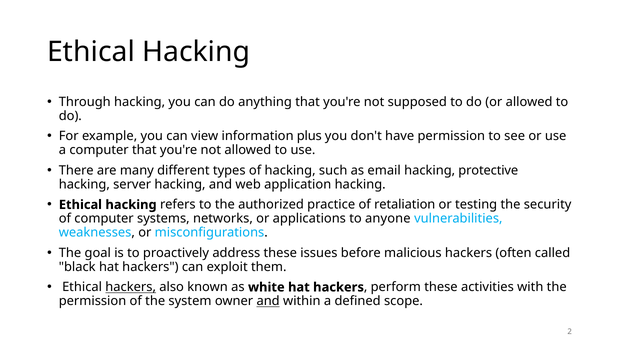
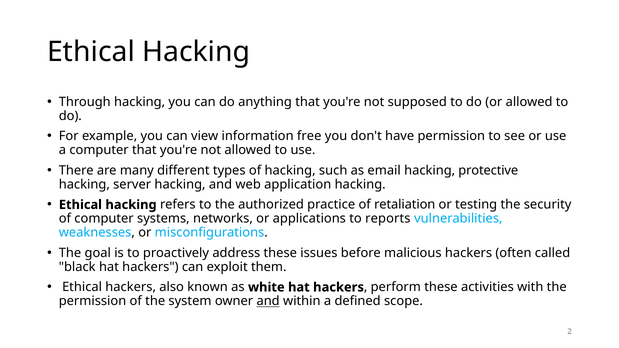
plus: plus -> free
anyone: anyone -> reports
hackers at (131, 287) underline: present -> none
